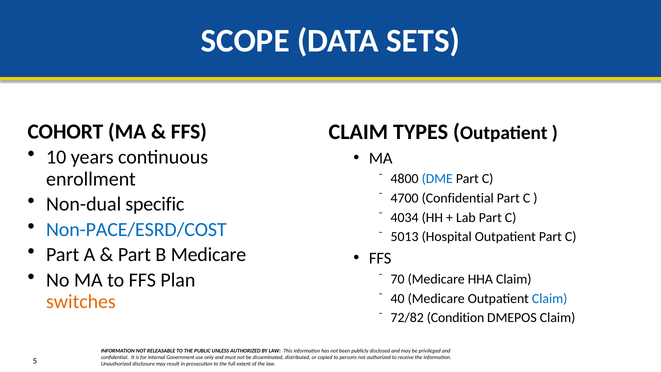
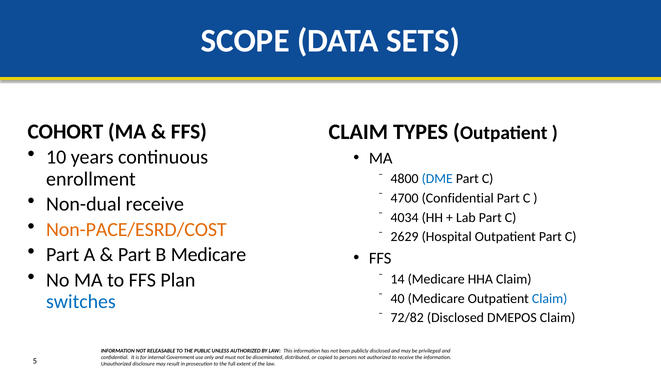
Non-dual specific: specific -> receive
Non-PACE/ESRD/COST colour: blue -> orange
5013: 5013 -> 2629
70: 70 -> 14
switches colour: orange -> blue
72/82 Condition: Condition -> Disclosed
